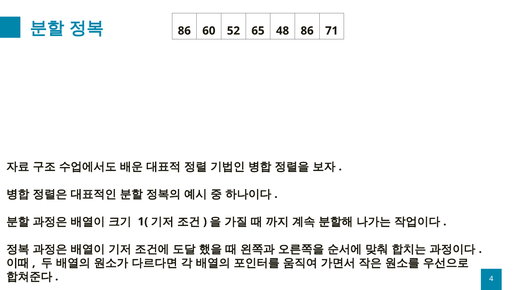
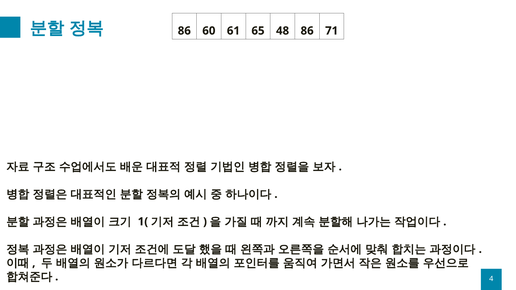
52: 52 -> 61
